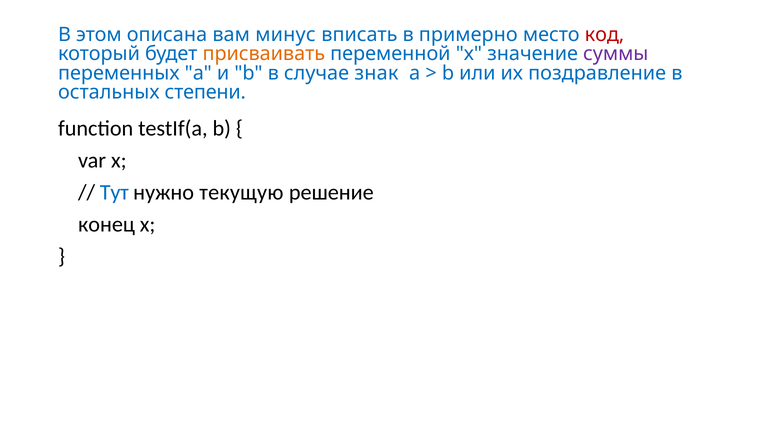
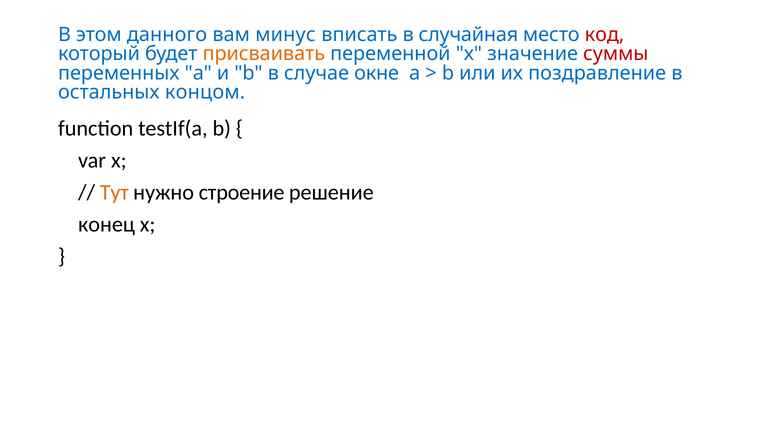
описана: описана -> данного
примерно: примерно -> случайная
суммы colour: purple -> red
знак: знак -> окне
степени: степени -> концом
Тут colour: blue -> orange
текущую: текущую -> строение
